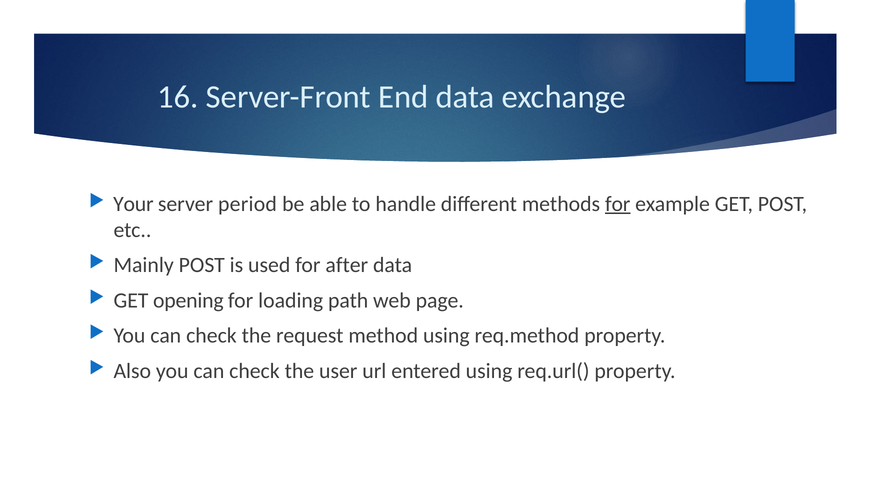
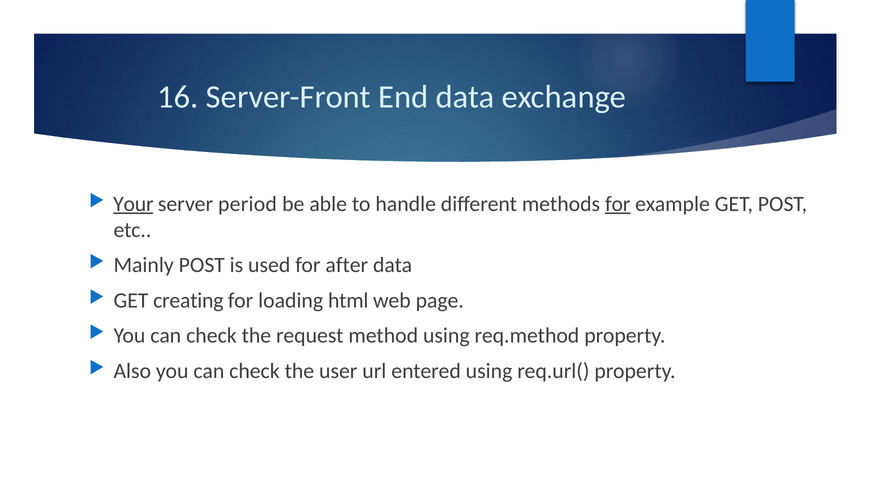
Your underline: none -> present
opening: opening -> creating
path: path -> html
